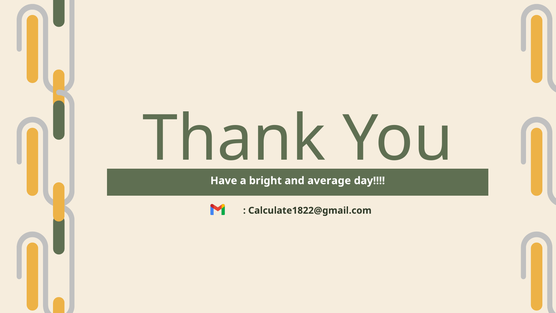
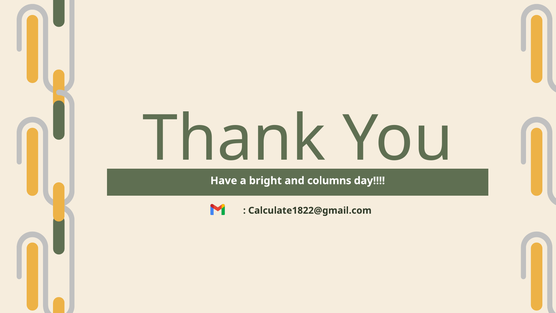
average: average -> columns
